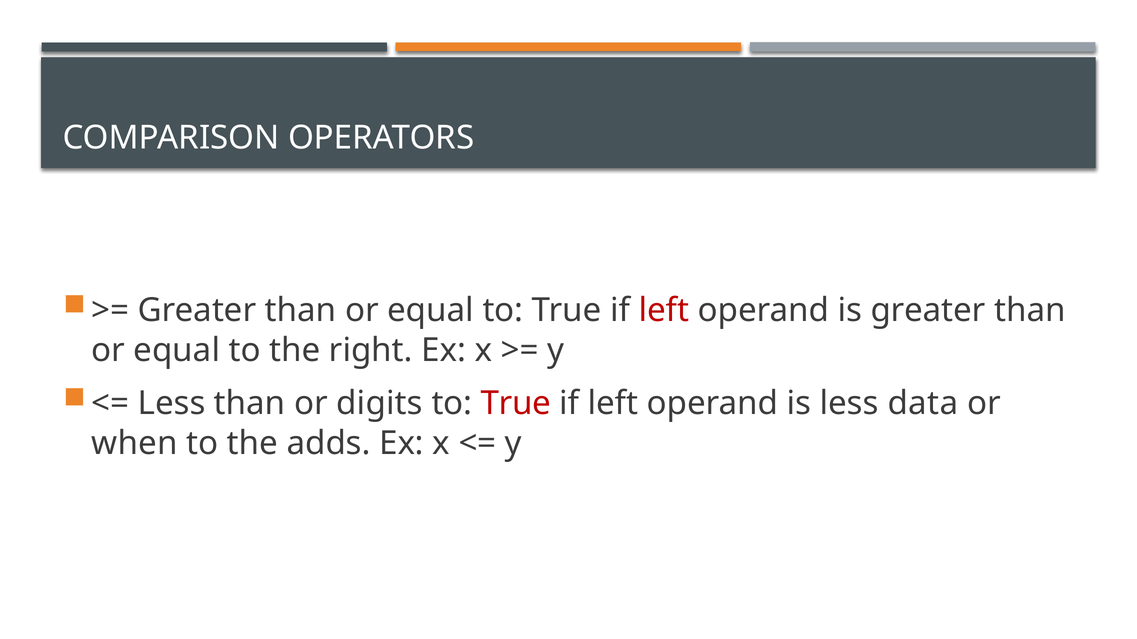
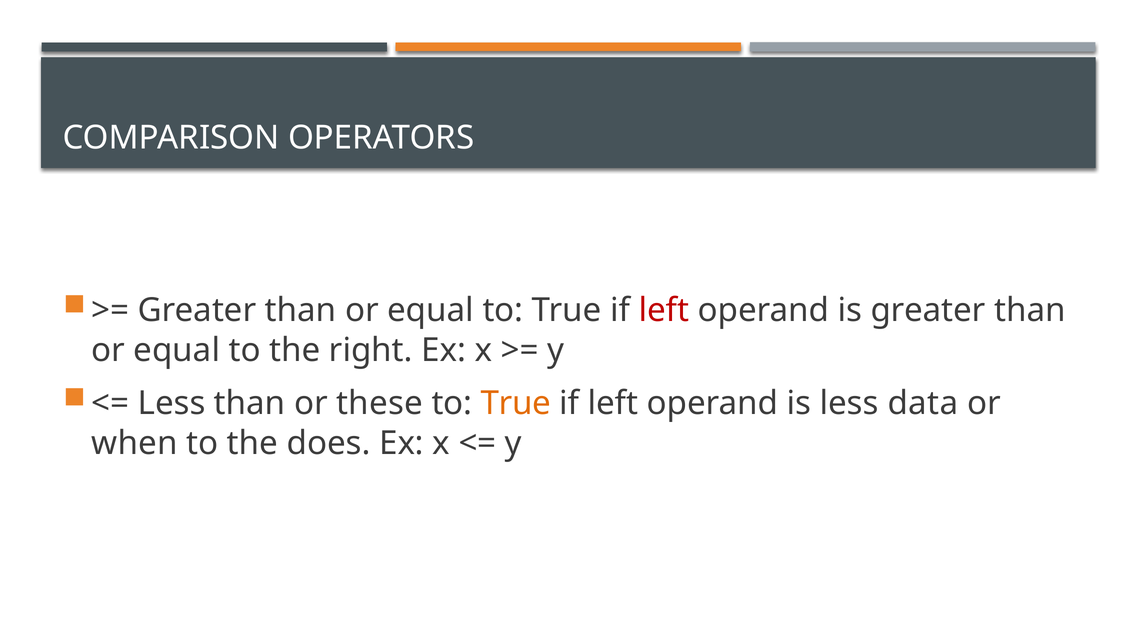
digits: digits -> these
True at (516, 404) colour: red -> orange
adds: adds -> does
